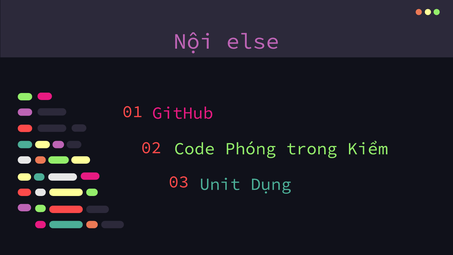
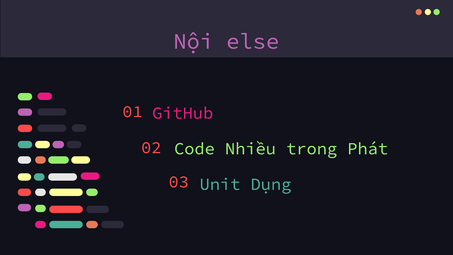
Phóng: Phóng -> Nhiều
Kiểm: Kiểm -> Phát
